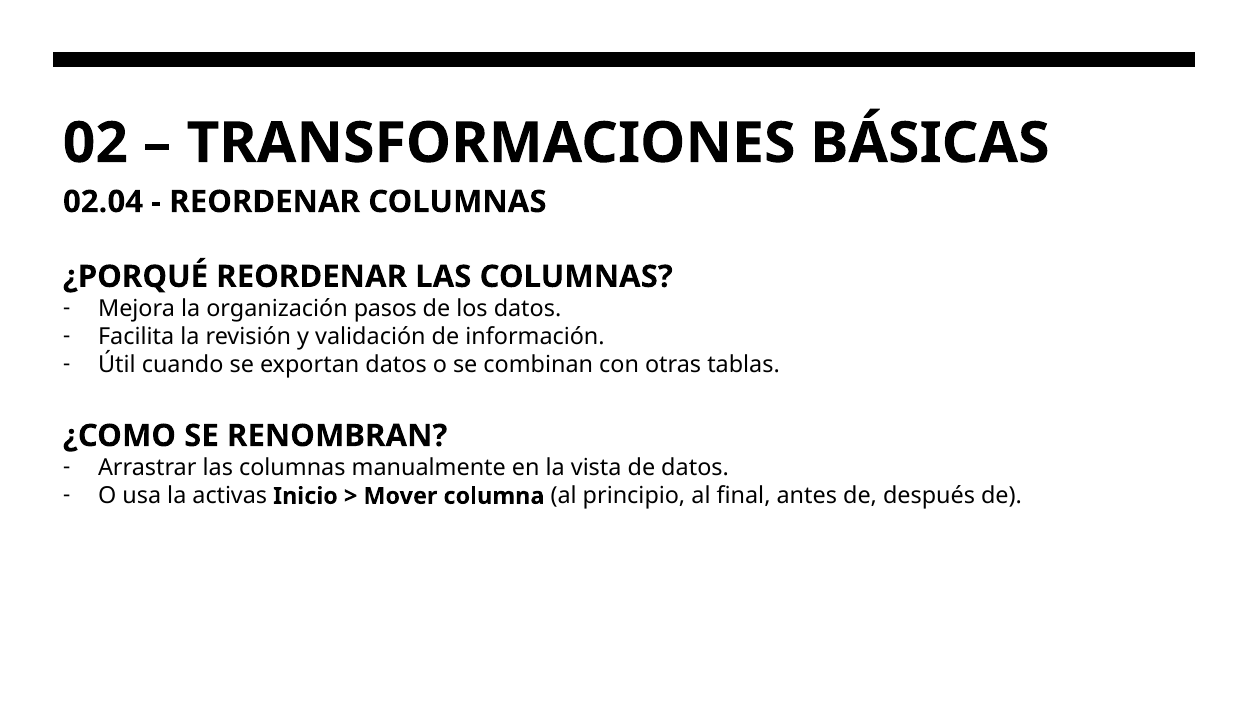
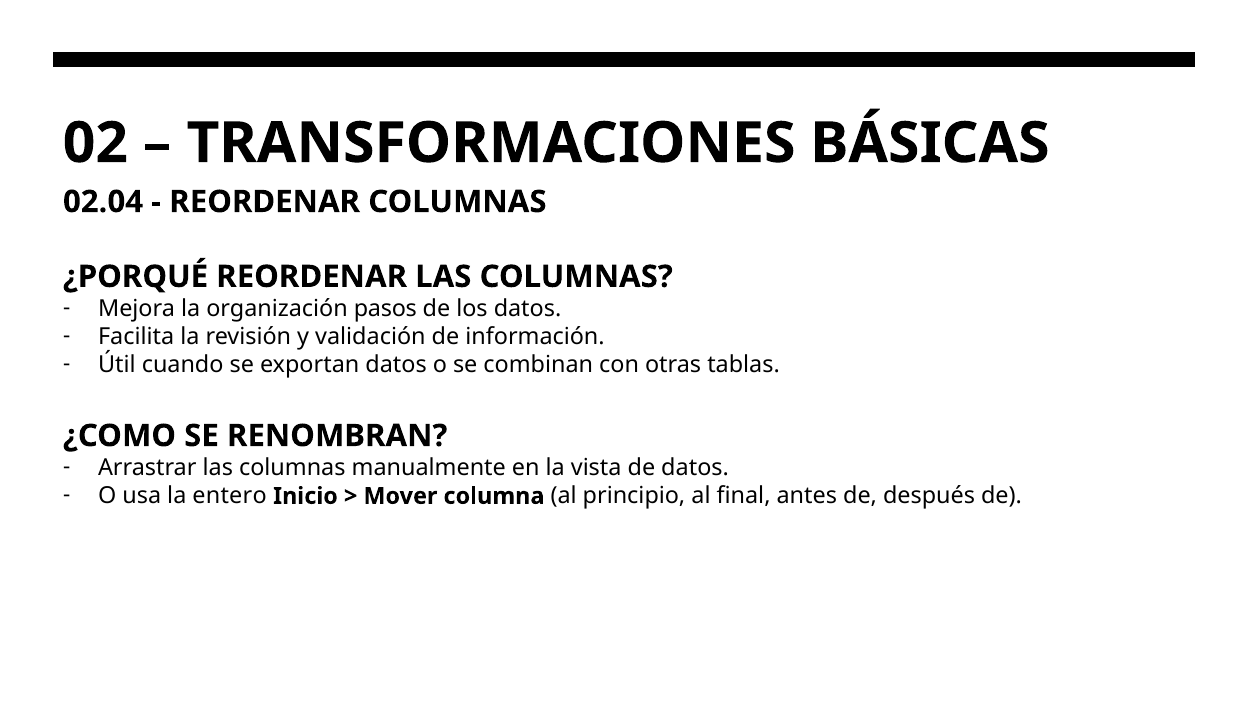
activas: activas -> entero
